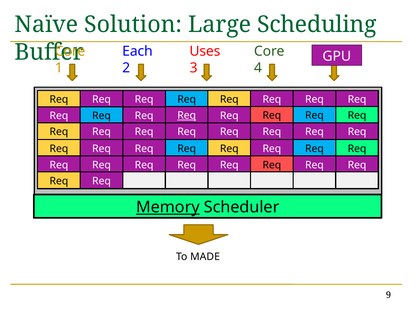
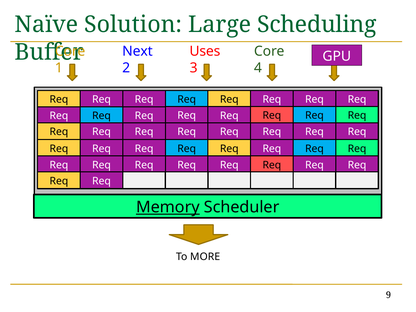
Each: Each -> Next
Req at (187, 115) underline: present -> none
MADE: MADE -> MORE
